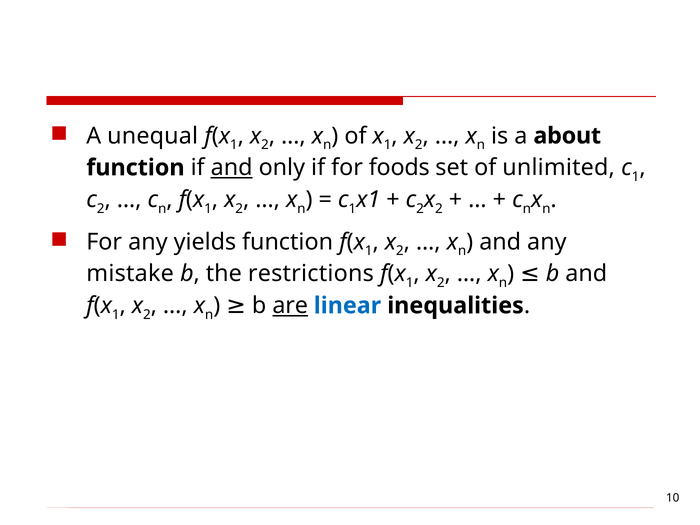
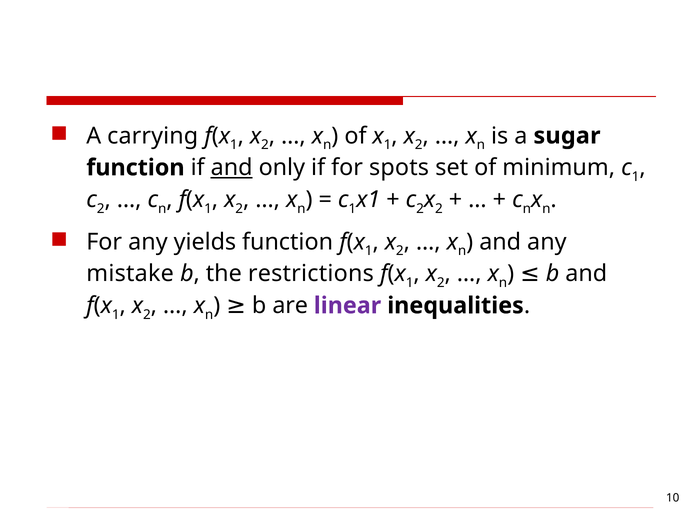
unequal: unequal -> carrying
about: about -> sugar
foods: foods -> spots
unlimited: unlimited -> minimum
linear colour: blue -> purple
are underline: present -> none
